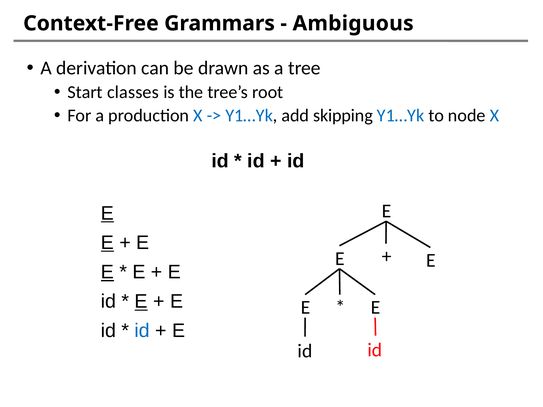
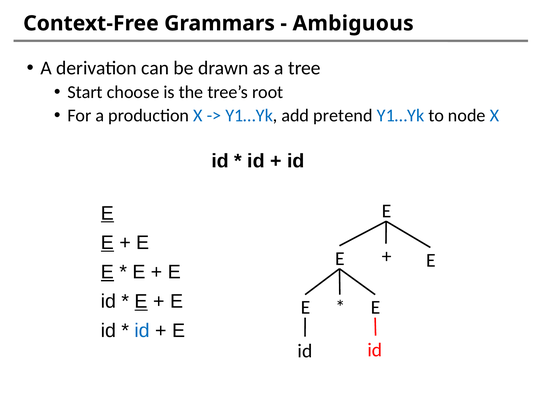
classes: classes -> choose
skipping: skipping -> pretend
